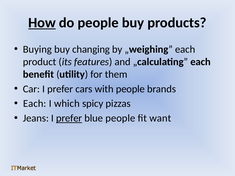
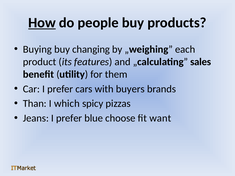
„calculating each: each -> sales
with people: people -> buyers
Each at (35, 104): Each -> Than
prefer at (69, 118) underline: present -> none
blue people: people -> choose
